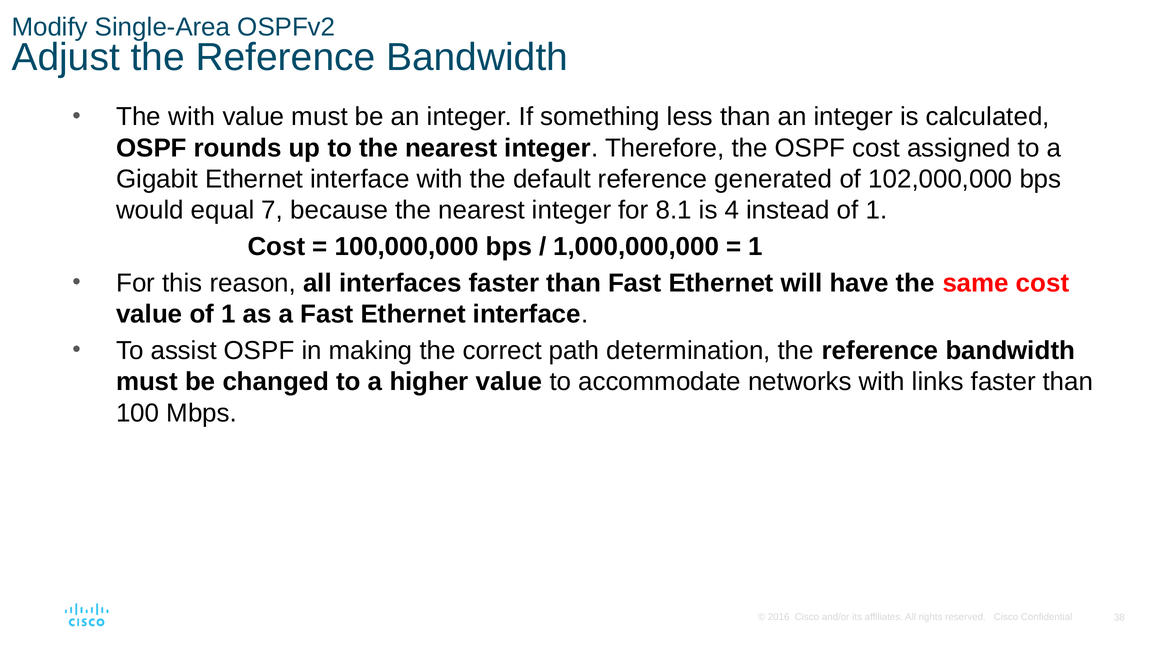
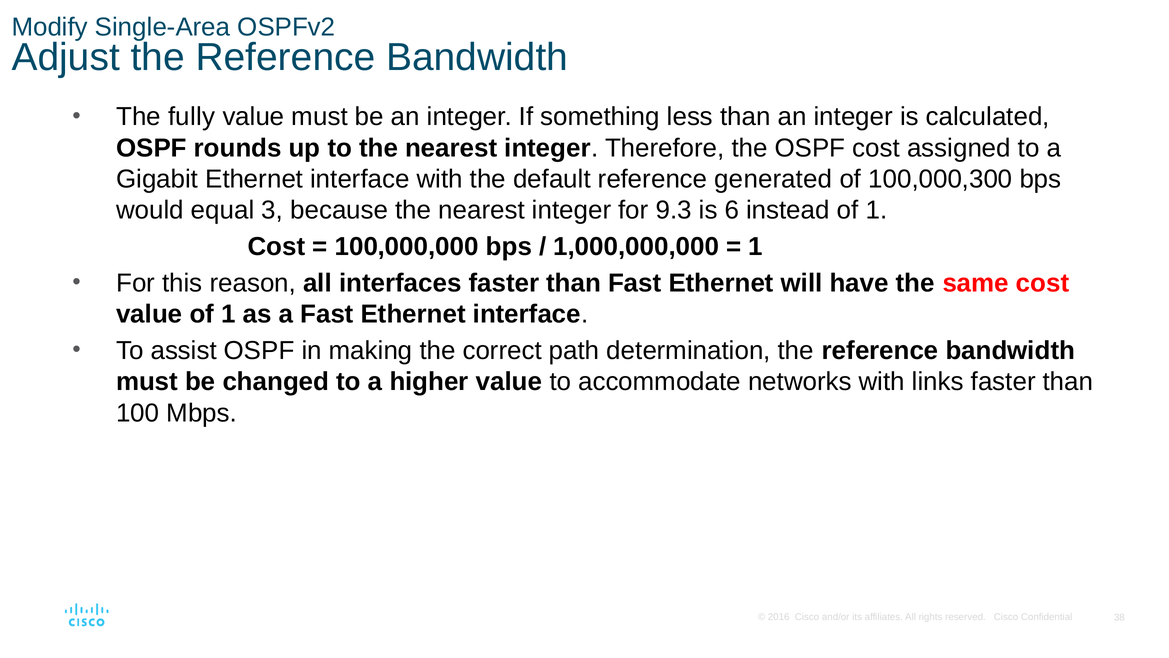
The with: with -> fully
102,000,000: 102,000,000 -> 100,000,300
7: 7 -> 3
8.1: 8.1 -> 9.3
4: 4 -> 6
